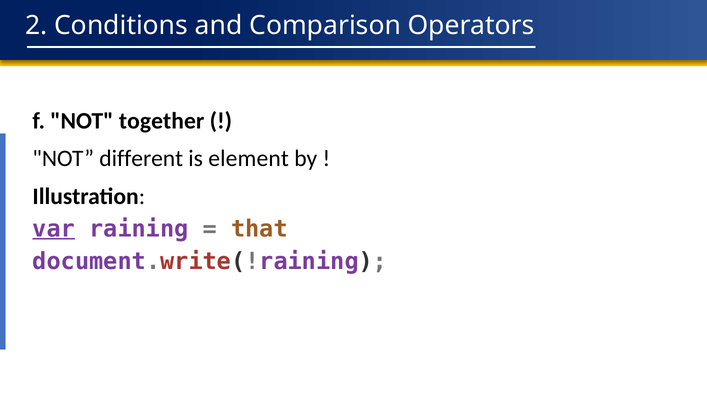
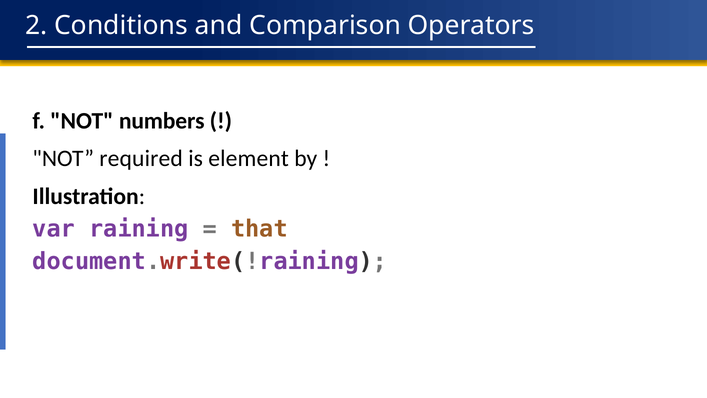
together: together -> numbers
different: different -> required
var underline: present -> none
